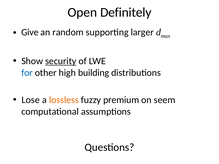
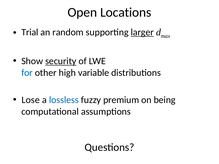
Definitely: Definitely -> Locations
Give: Give -> Trial
larger underline: none -> present
building: building -> variable
lossless colour: orange -> blue
seem: seem -> being
